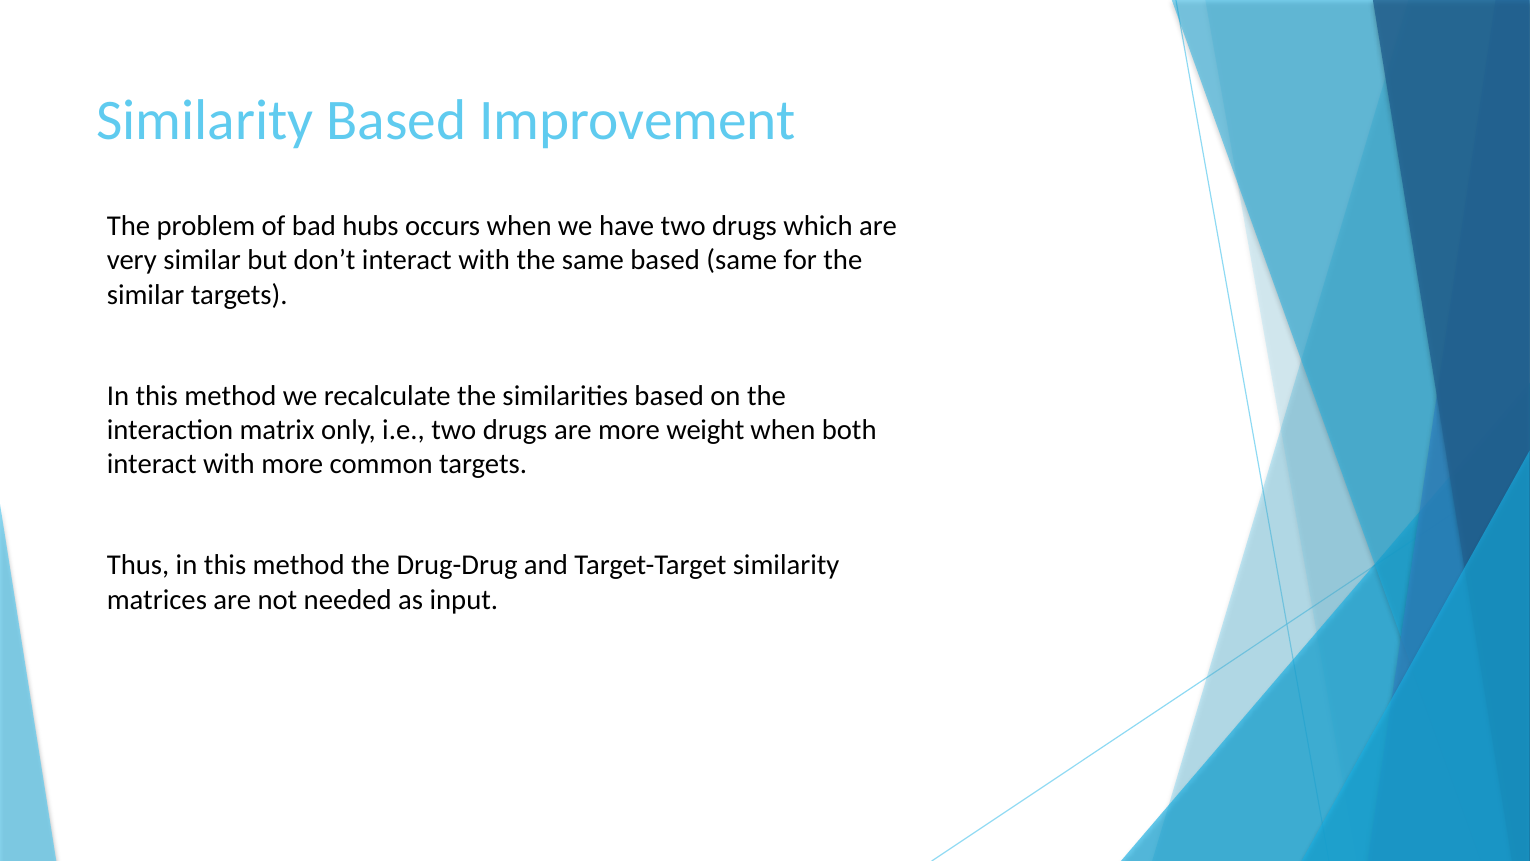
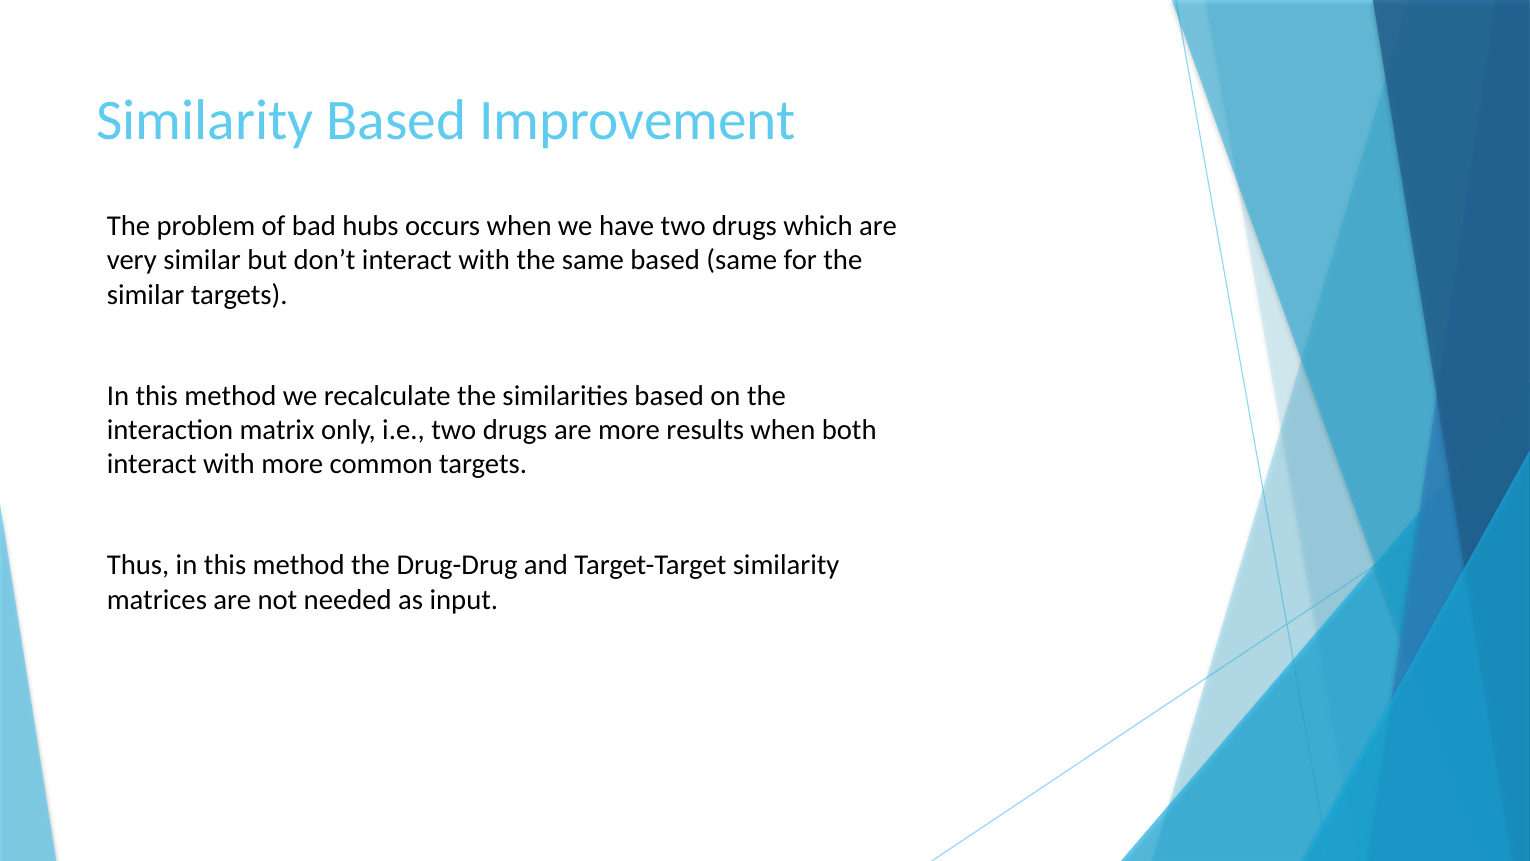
weight: weight -> results
